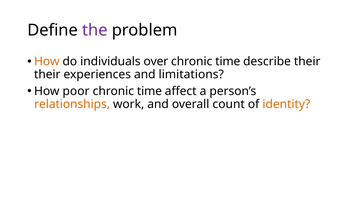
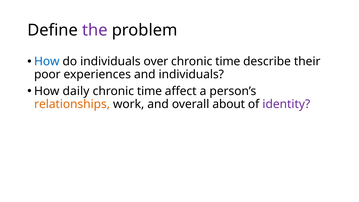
How at (47, 61) colour: orange -> blue
their at (47, 74): their -> poor
and limitations: limitations -> individuals
poor: poor -> daily
count: count -> about
identity colour: orange -> purple
